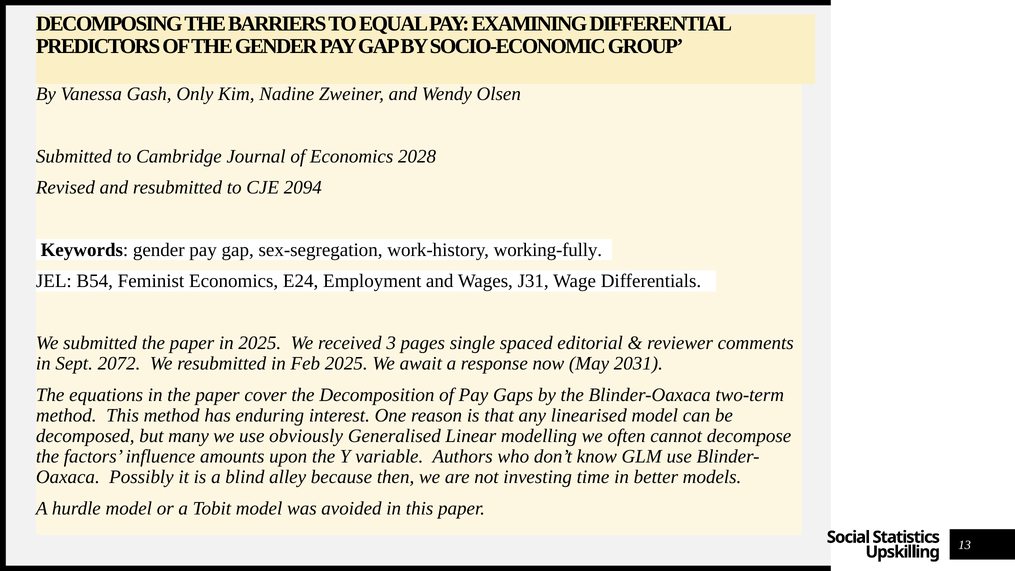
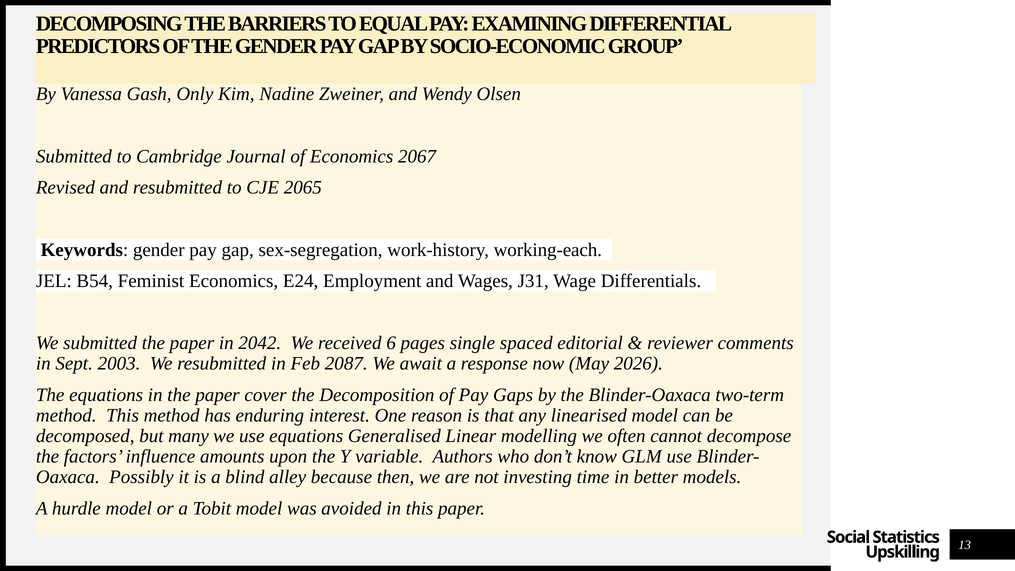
2028: 2028 -> 2067
2094: 2094 -> 2065
working-fully: working-fully -> working-each
in 2025: 2025 -> 2042
3: 3 -> 6
2072: 2072 -> 2003
Feb 2025: 2025 -> 2087
2031: 2031 -> 2026
use obviously: obviously -> equations
